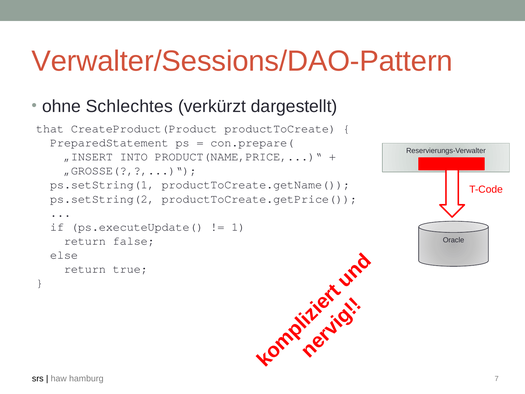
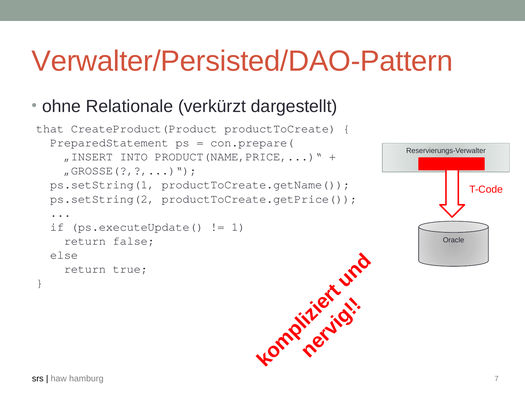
Verwalter/Sessions/DAO-Pattern: Verwalter/Sessions/DAO-Pattern -> Verwalter/Persisted/DAO-Pattern
Schlechtes: Schlechtes -> Relationale
